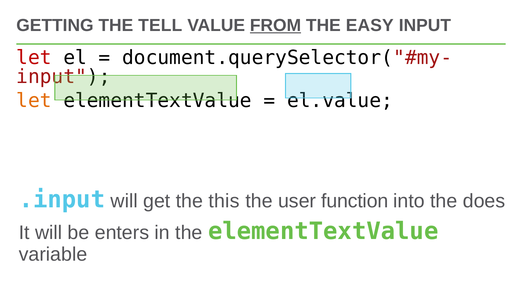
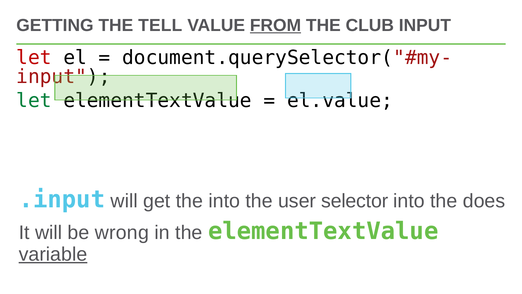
EASY: EASY -> CLUB
let at (34, 101) colour: orange -> green
the this: this -> into
function: function -> selector
enters: enters -> wrong
variable underline: none -> present
